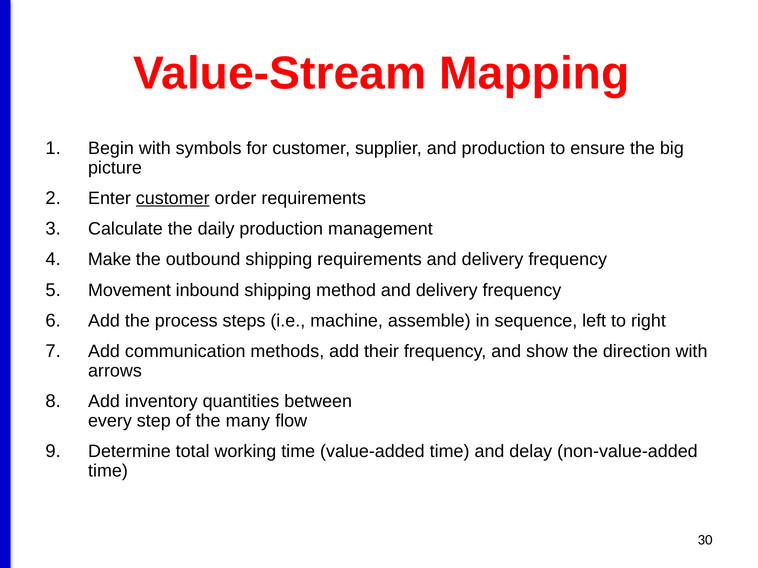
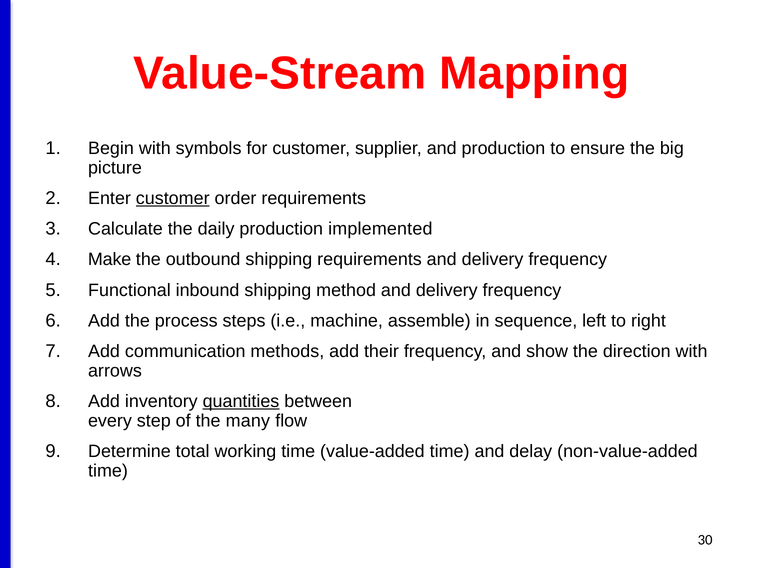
management: management -> implemented
Movement: Movement -> Functional
quantities underline: none -> present
